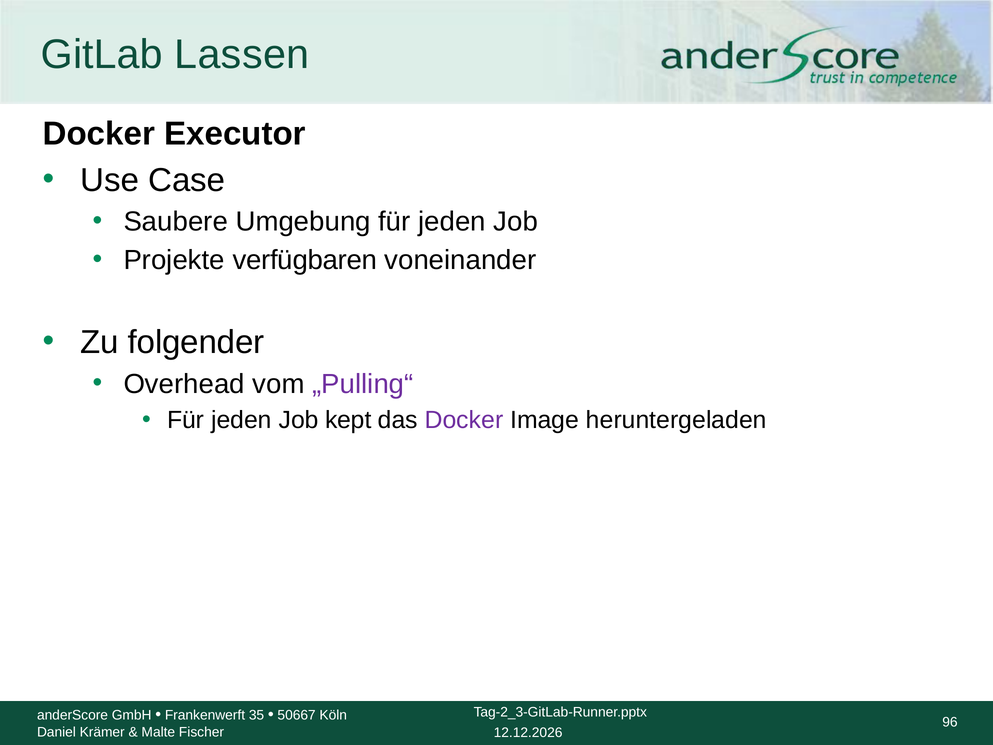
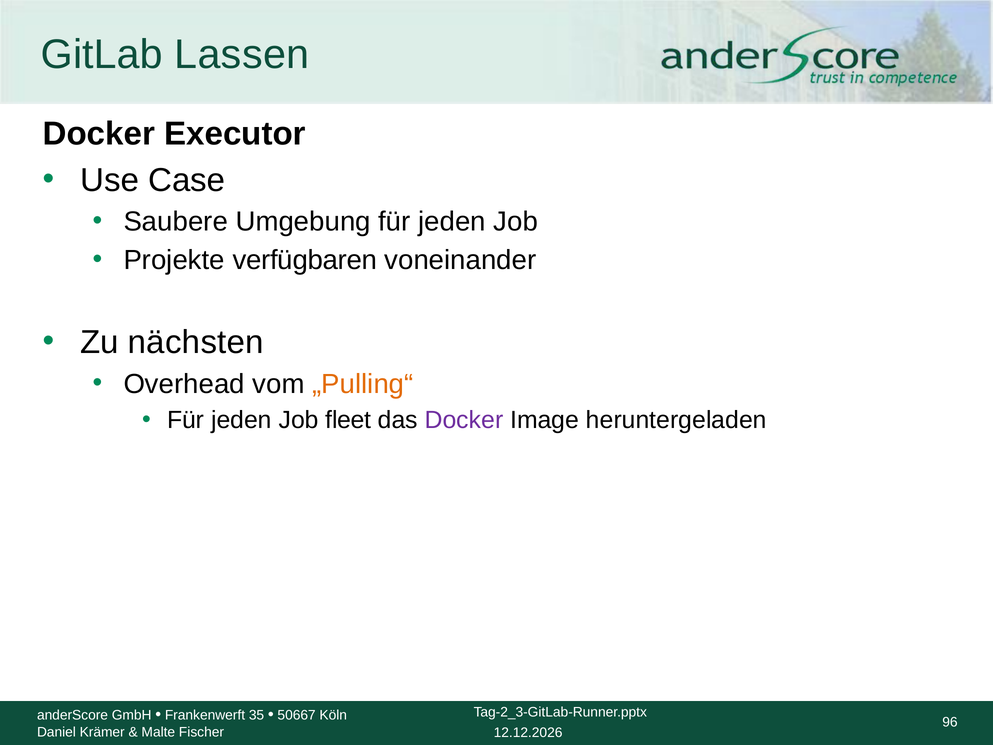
folgender: folgender -> nächsten
„Pulling“ colour: purple -> orange
kept: kept -> fleet
